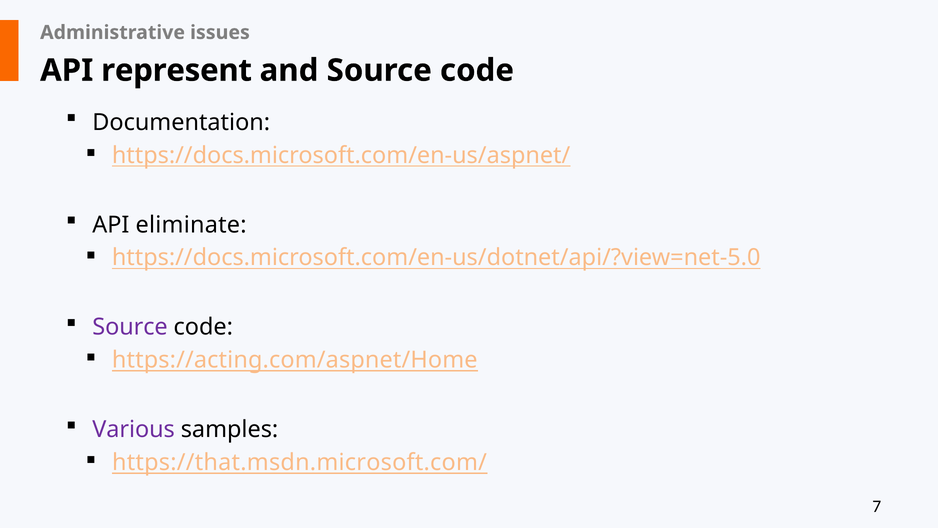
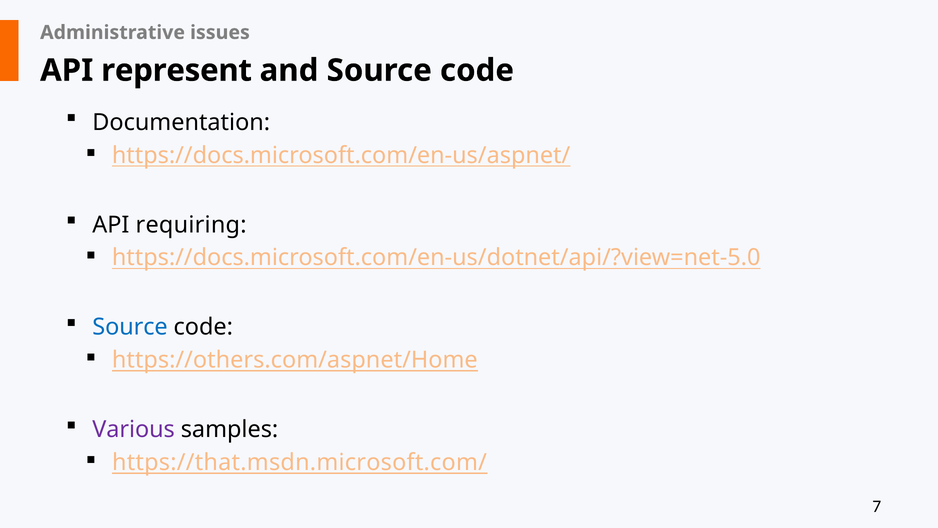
eliminate: eliminate -> requiring
Source at (130, 327) colour: purple -> blue
https://acting.com/aspnet/Home: https://acting.com/aspnet/Home -> https://others.com/aspnet/Home
